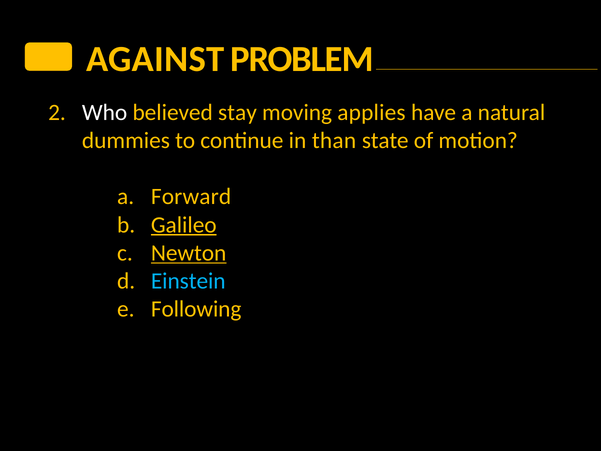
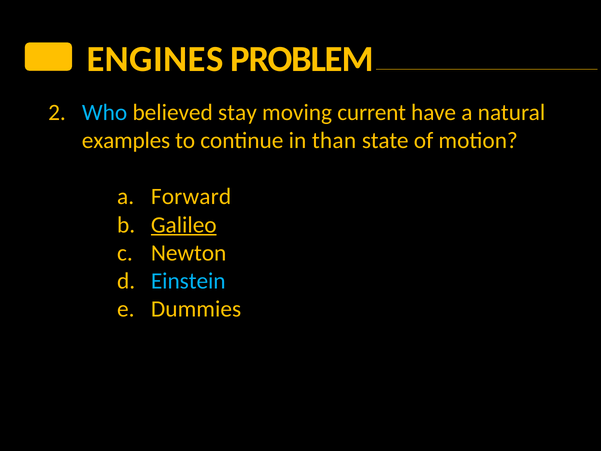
AGAINST: AGAINST -> ENGINES
Who colour: white -> light blue
applies: applies -> current
dummies: dummies -> examples
Newton underline: present -> none
Following: Following -> Dummies
